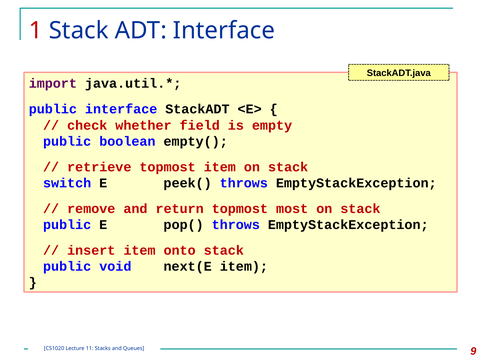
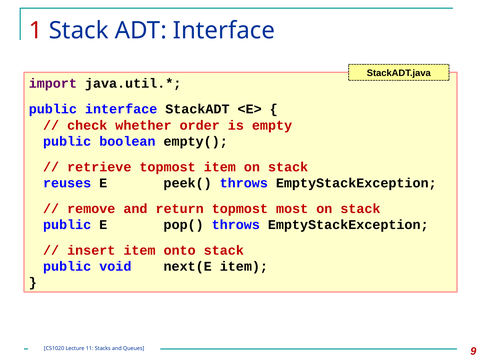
field: field -> order
switch: switch -> reuses
